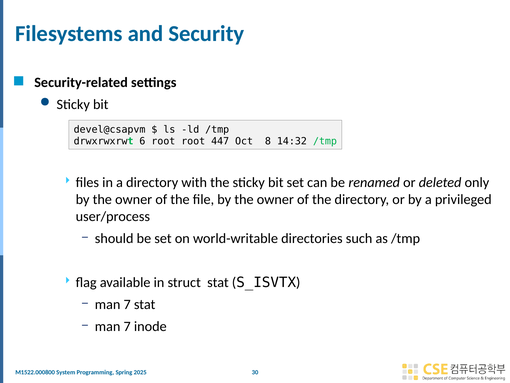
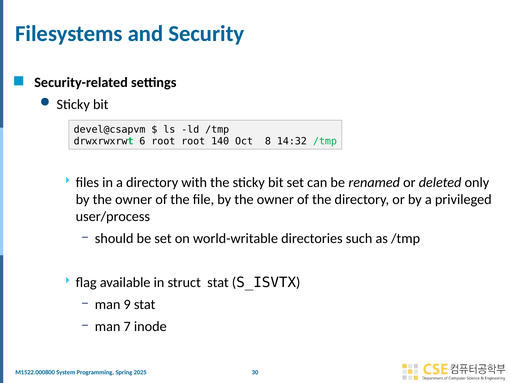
447: 447 -> 140
7 at (127, 304): 7 -> 9
